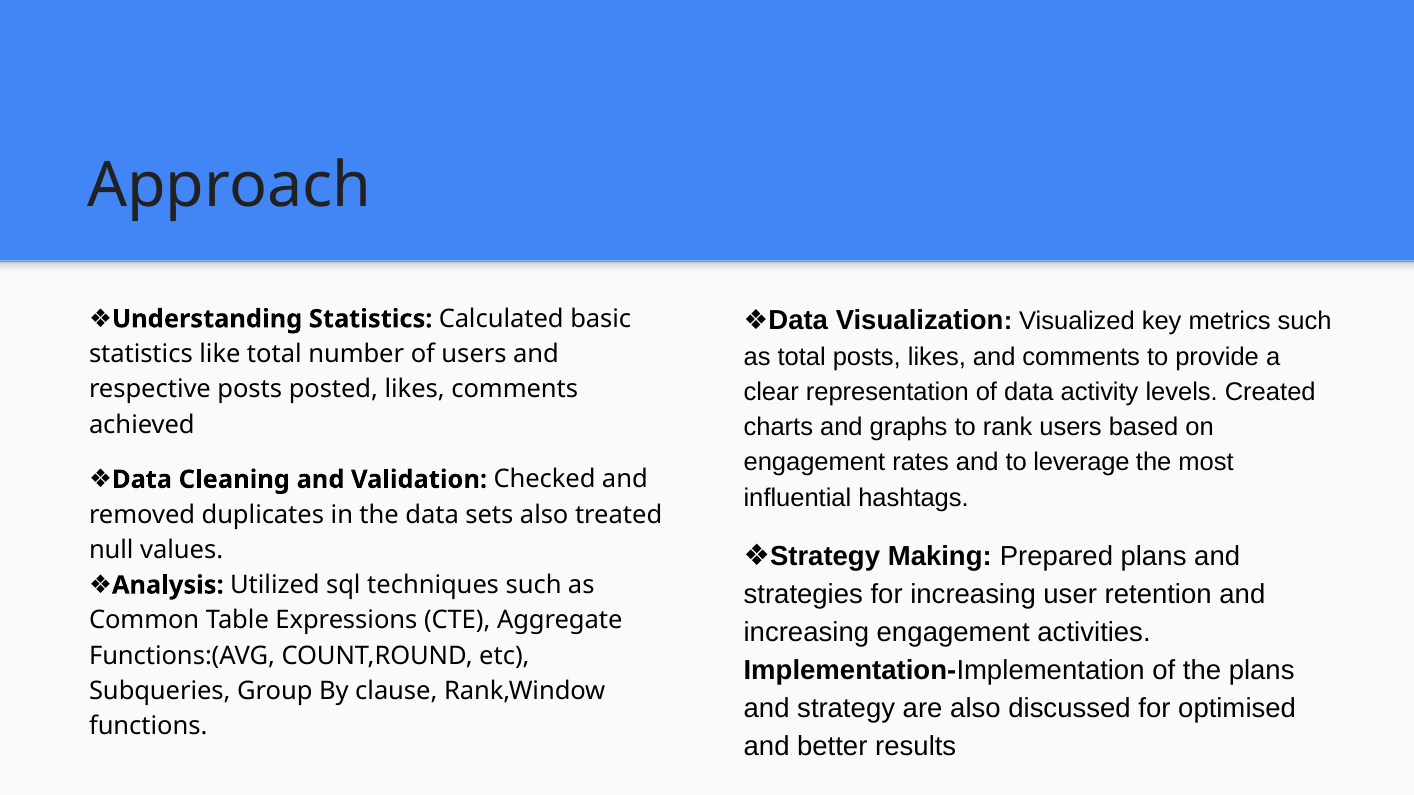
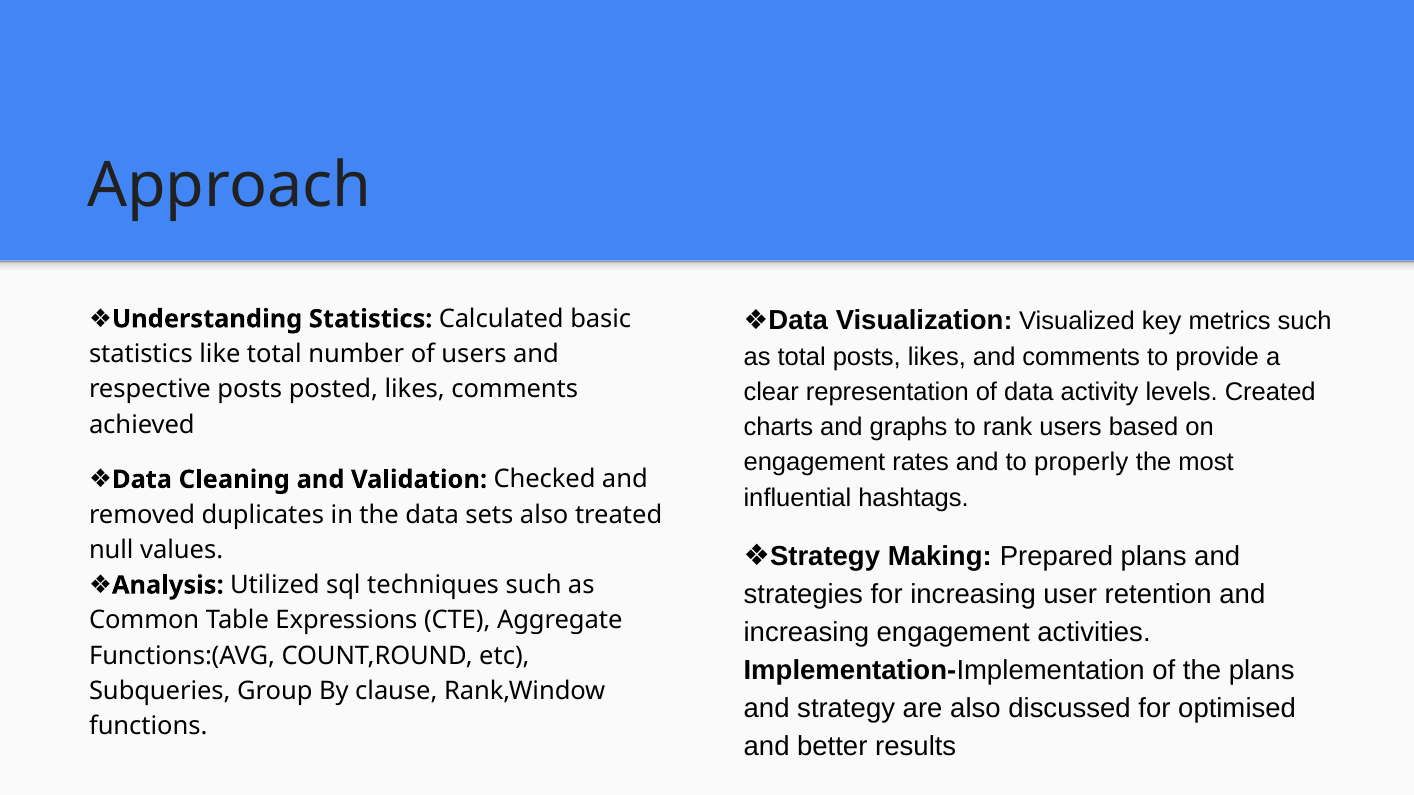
leverage: leverage -> properly
